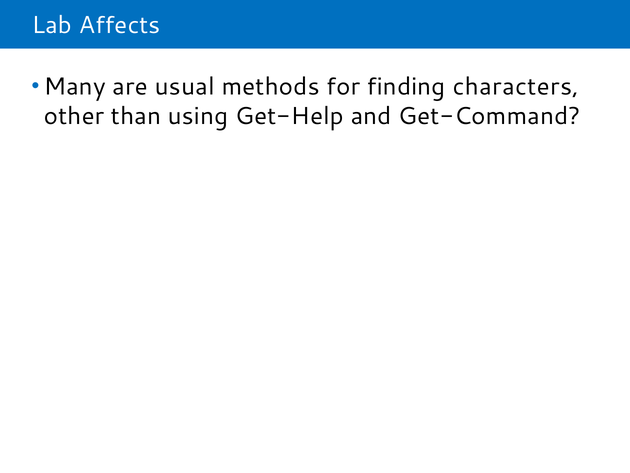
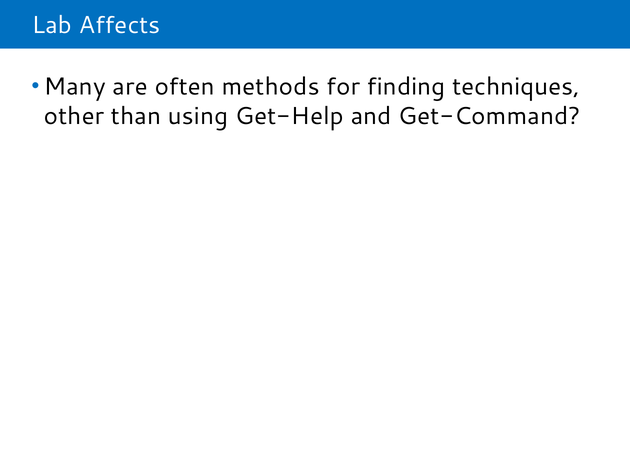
usual: usual -> often
characters: characters -> techniques
